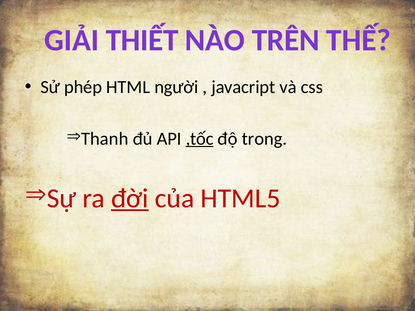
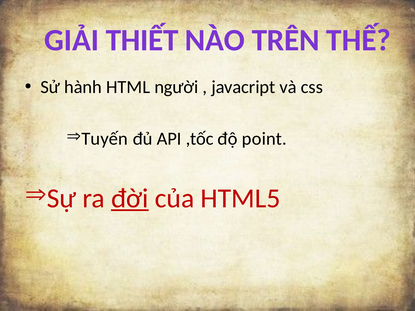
phép: phép -> hành
Thanh: Thanh -> Tuyến
,tốc underline: present -> none
trong: trong -> point
